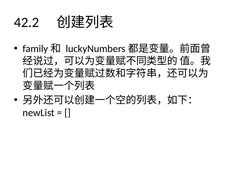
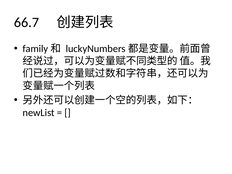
42.2: 42.2 -> 66.7
